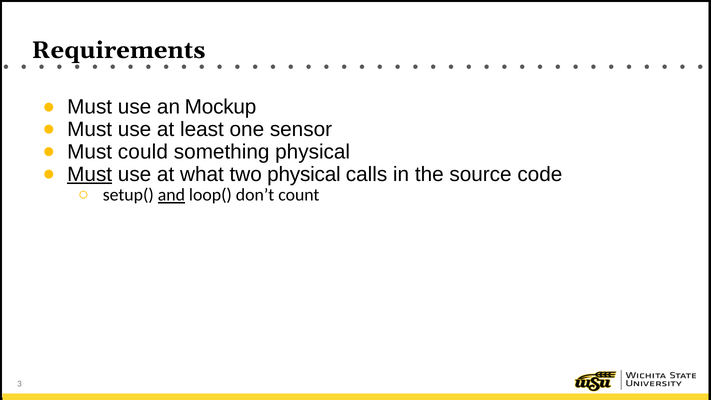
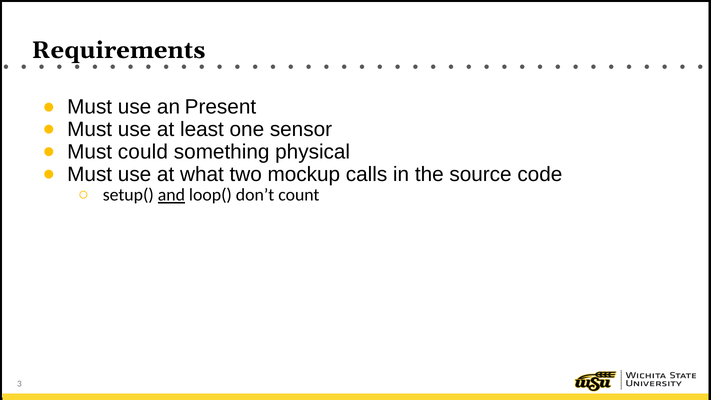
Mockup: Mockup -> Present
Must at (90, 174) underline: present -> none
two physical: physical -> mockup
